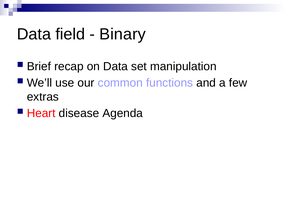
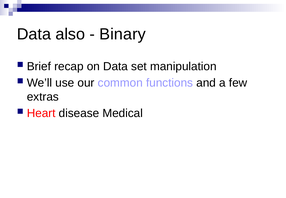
field: field -> also
Agenda: Agenda -> Medical
